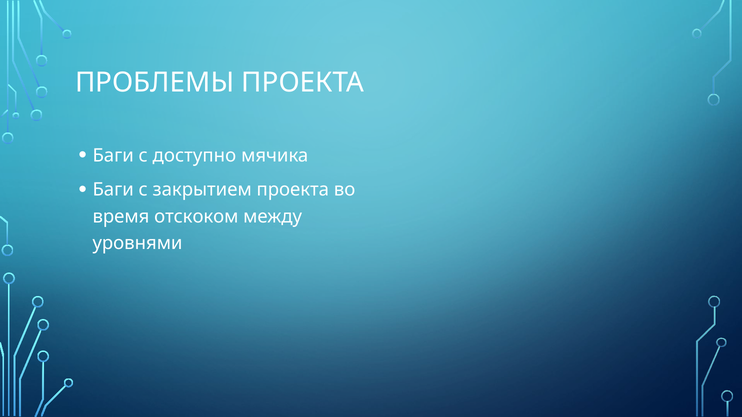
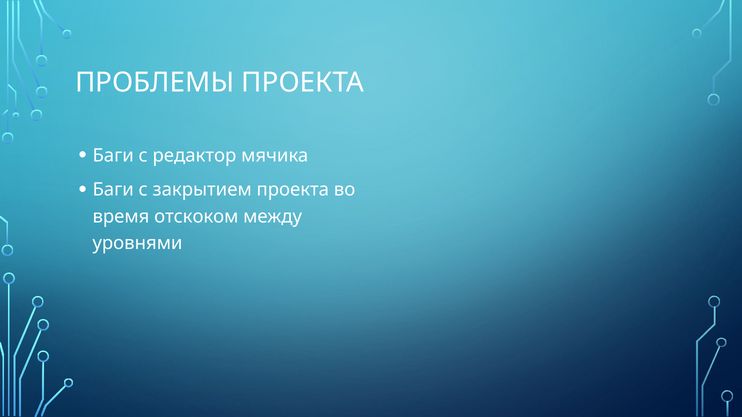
доступно: доступно -> редактор
